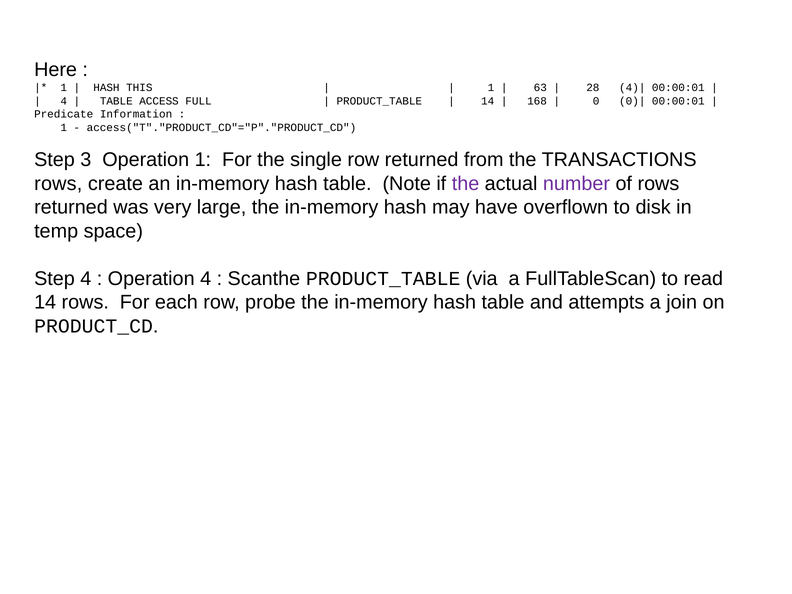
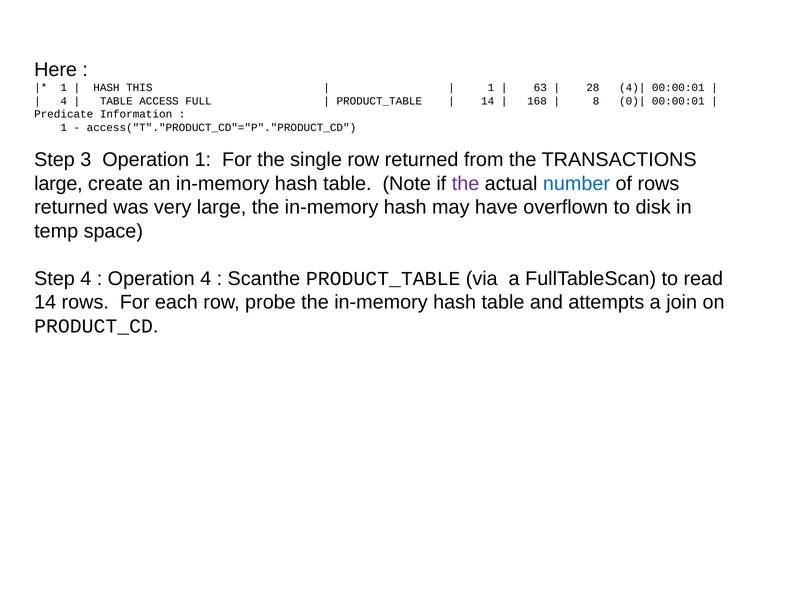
0: 0 -> 8
rows at (58, 184): rows -> large
number colour: purple -> blue
